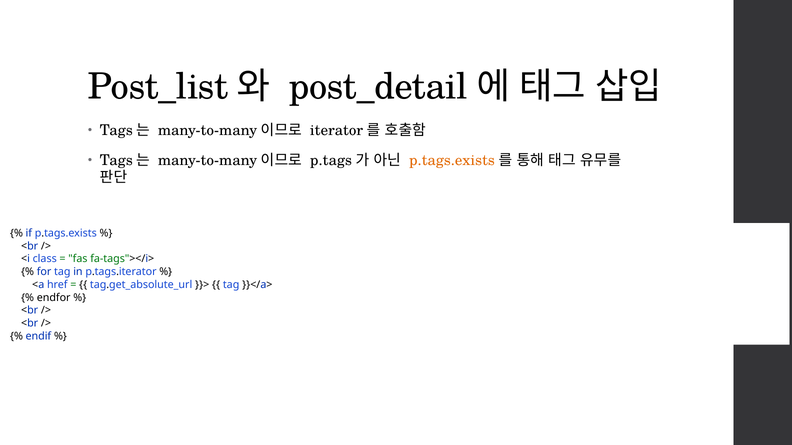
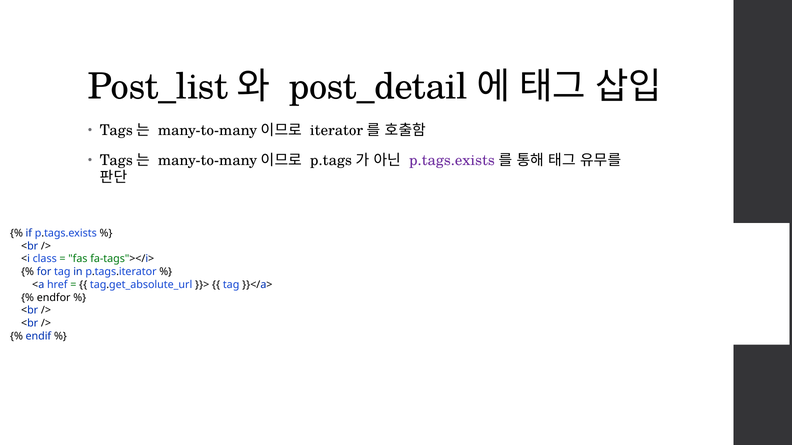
p.tags.exists at (452, 161) colour: orange -> purple
